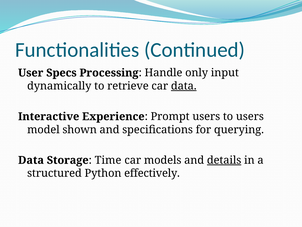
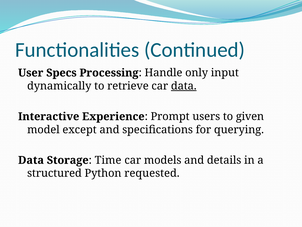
to users: users -> given
shown: shown -> except
details underline: present -> none
effectively: effectively -> requested
